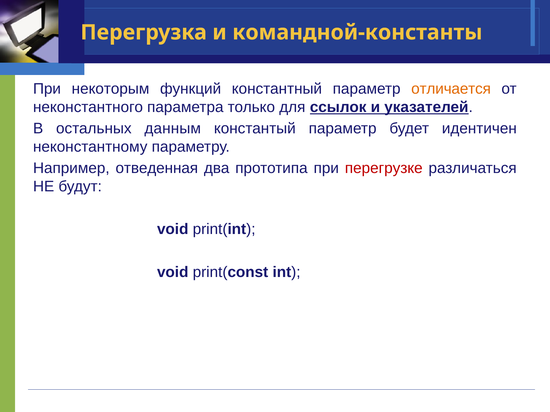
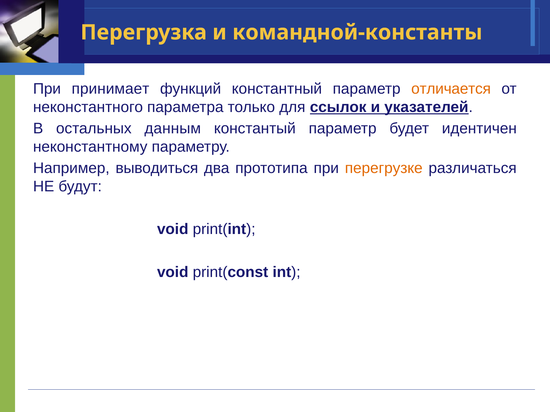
некоторым: некоторым -> принимает
отведенная: отведенная -> выводиться
перегрузке colour: red -> orange
